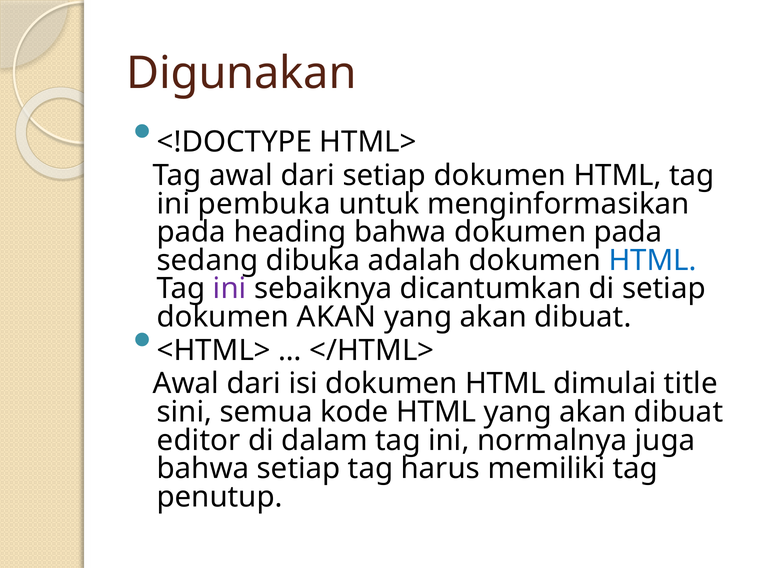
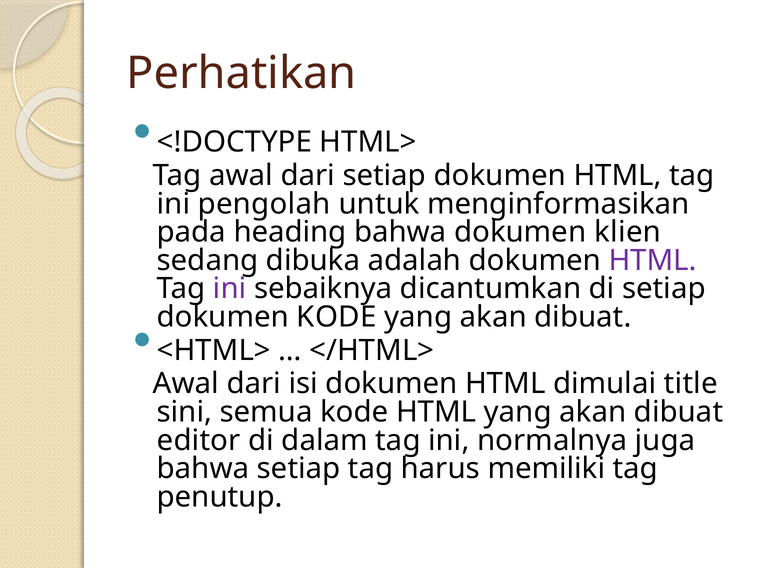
Digunakan: Digunakan -> Perhatikan
pembuka: pembuka -> pengolah
dokumen pada: pada -> klien
HTML at (653, 261) colour: blue -> purple
dokumen AKAN: AKAN -> KODE
